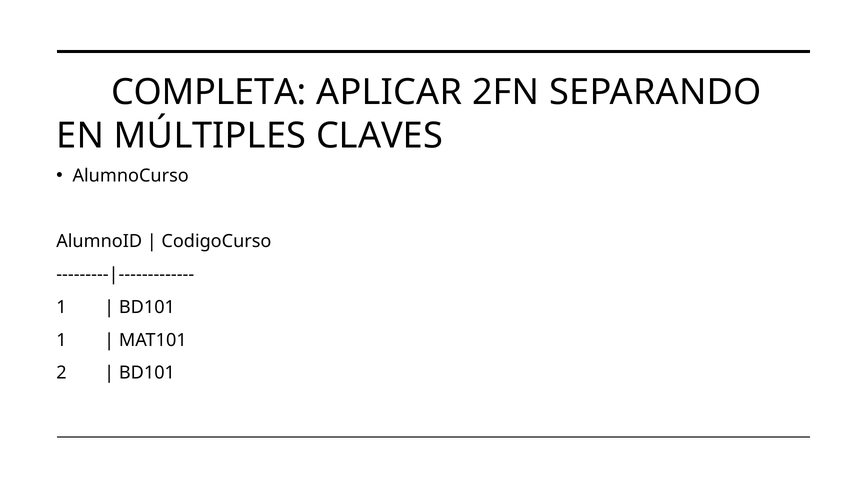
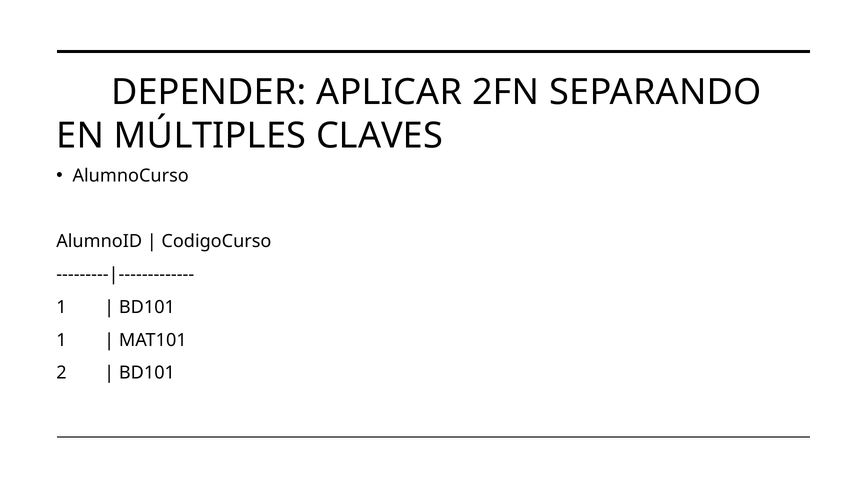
COMPLETA: COMPLETA -> DEPENDER
